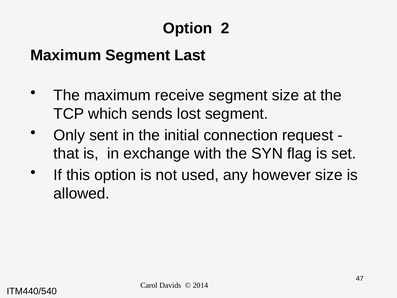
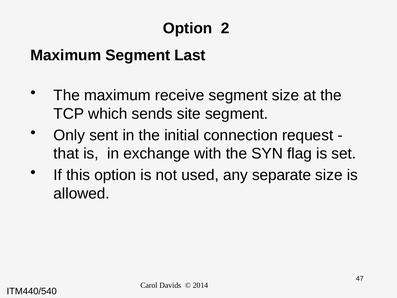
lost: lost -> site
however: however -> separate
